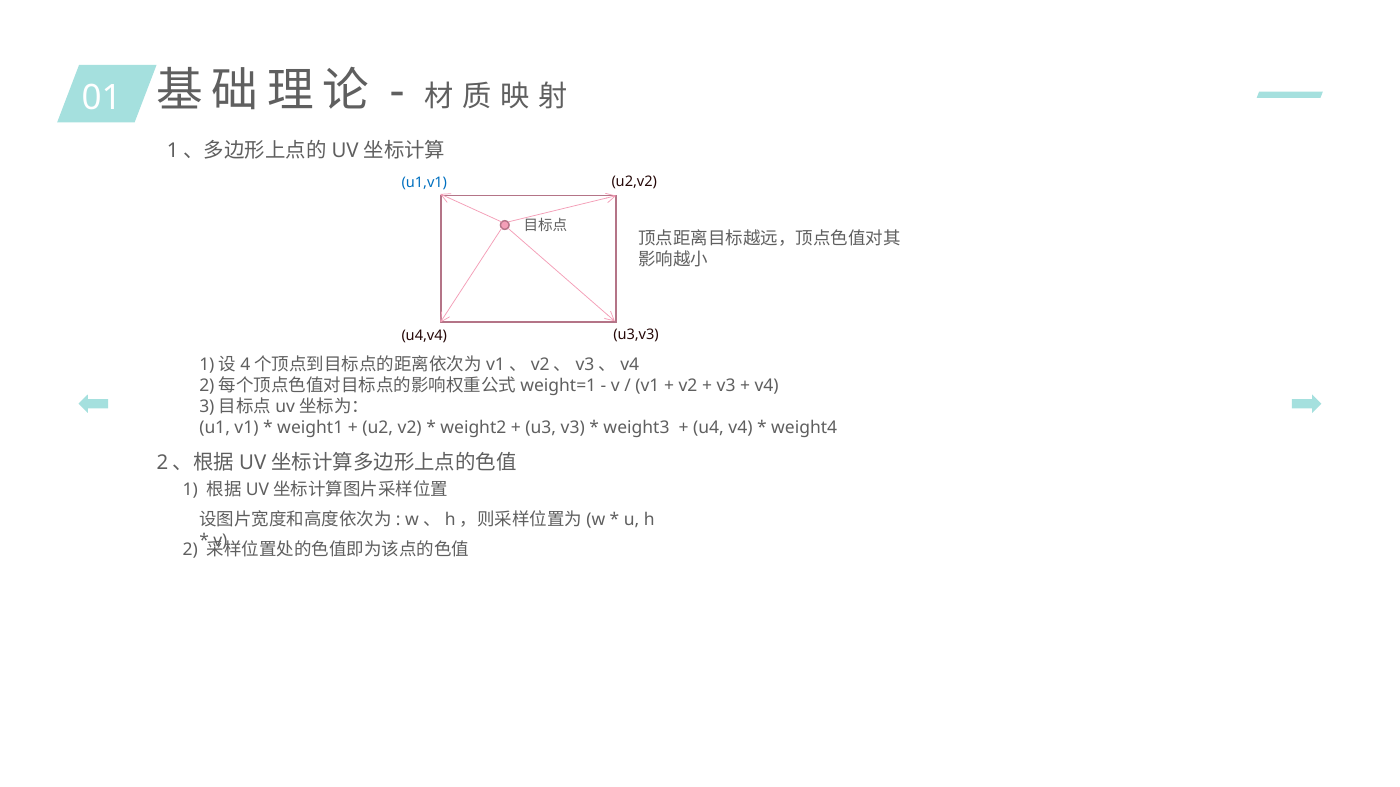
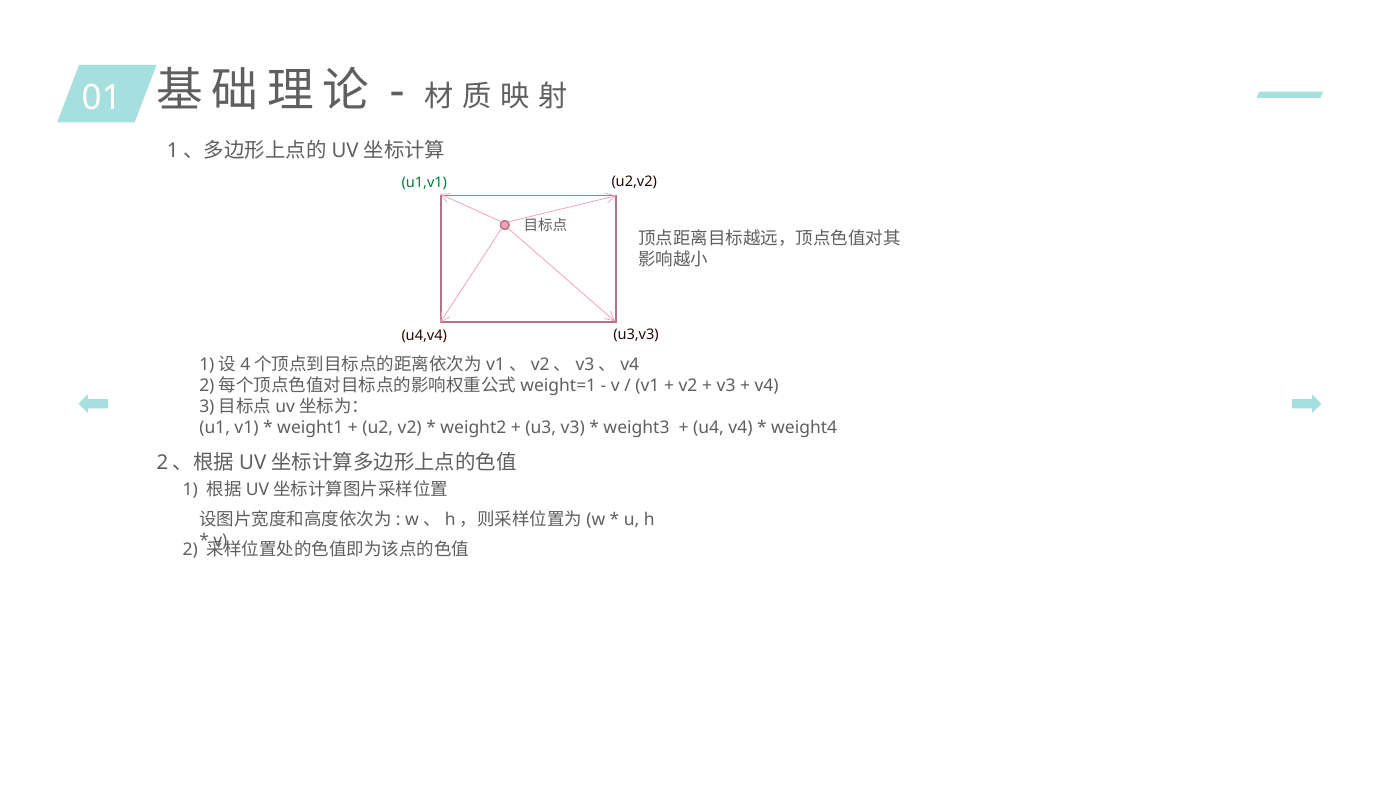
u1,v1 colour: blue -> green
